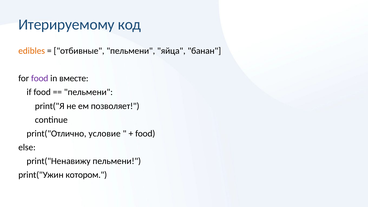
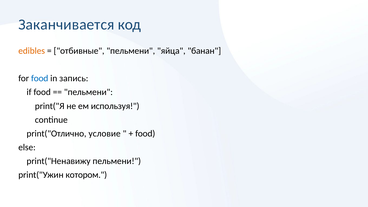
Итерируемому: Итерируемому -> Заканчивается
food at (40, 78) colour: purple -> blue
вместе: вместе -> запись
позволяет: позволяет -> используя
